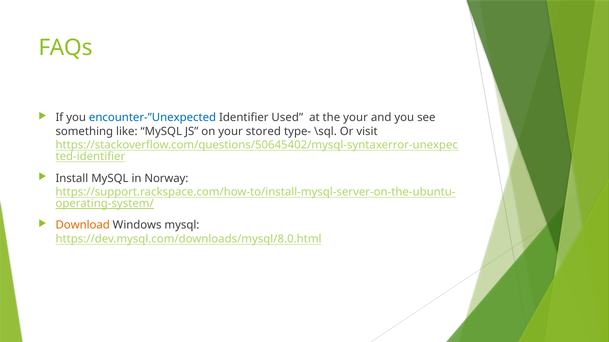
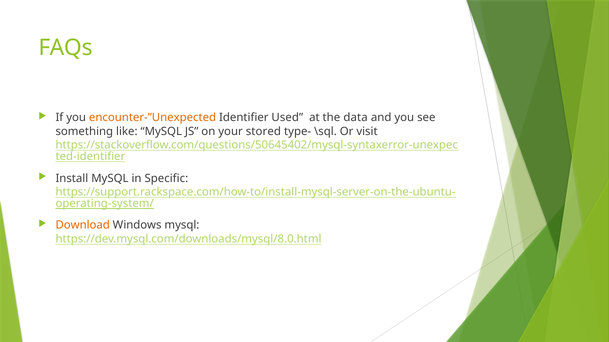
encounter-”Unexpected colour: blue -> orange
the your: your -> data
Norway: Norway -> Specific
